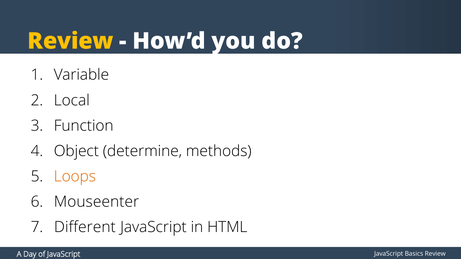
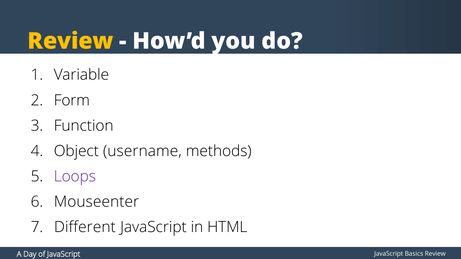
Local: Local -> Form
determine: determine -> username
Loops colour: orange -> purple
